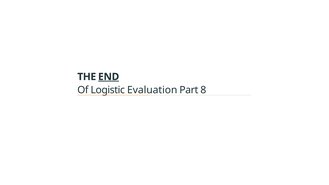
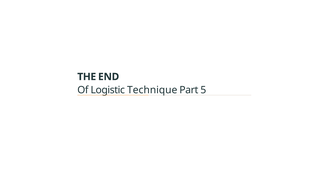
END underline: present -> none
Evaluation: Evaluation -> Technique
8: 8 -> 5
